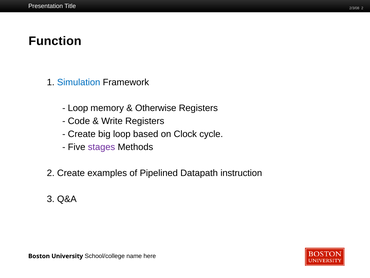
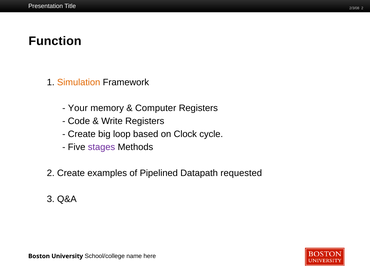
Simulation colour: blue -> orange
Loop at (78, 108): Loop -> Your
Otherwise: Otherwise -> Computer
instruction: instruction -> requested
